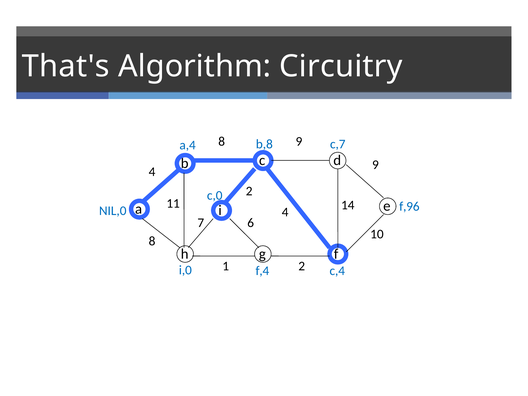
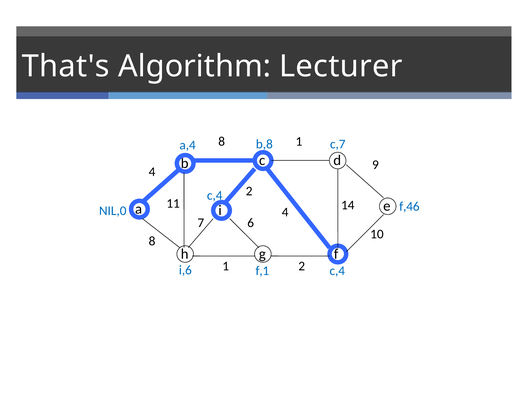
Circuitry: Circuitry -> Lecturer
8 9: 9 -> 1
c,0 at (215, 195): c,0 -> c,4
f,96: f,96 -> f,46
i,0: i,0 -> i,6
f,4: f,4 -> f,1
